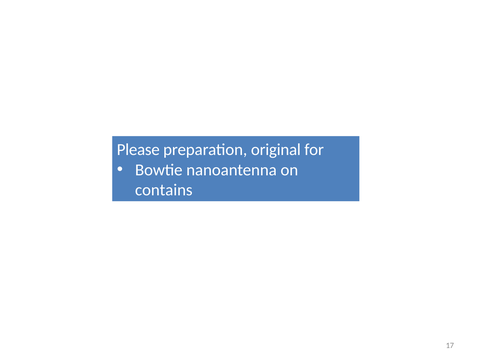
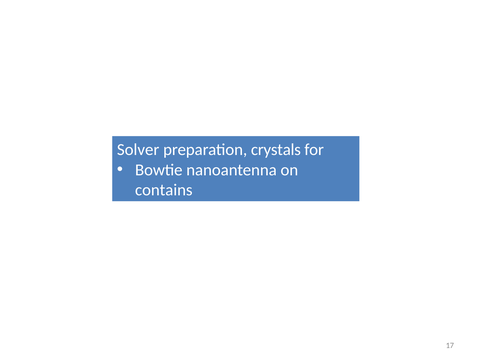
Please: Please -> Solver
original: original -> crystals
